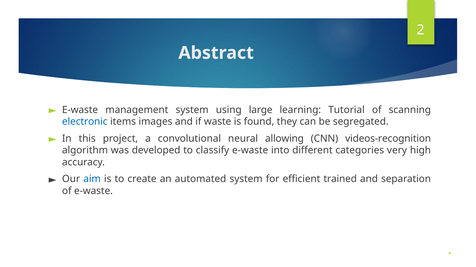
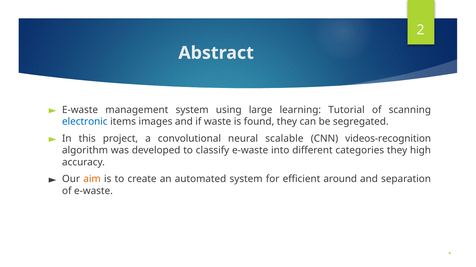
allowing: allowing -> scalable
categories very: very -> they
aim colour: blue -> orange
trained: trained -> around
